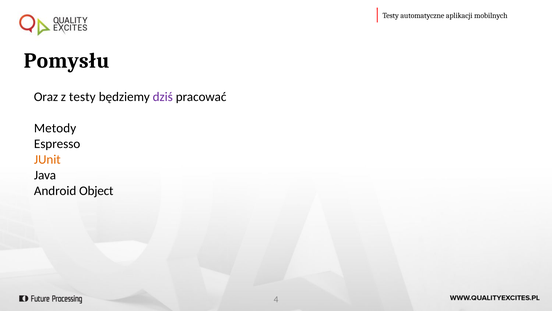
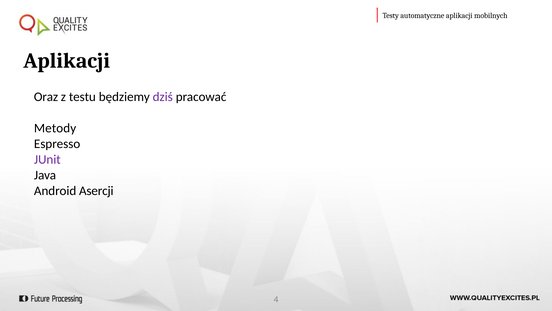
Pomysłu at (67, 61): Pomysłu -> Aplikacji
z testy: testy -> testu
JUnit colour: orange -> purple
Object: Object -> Asercji
